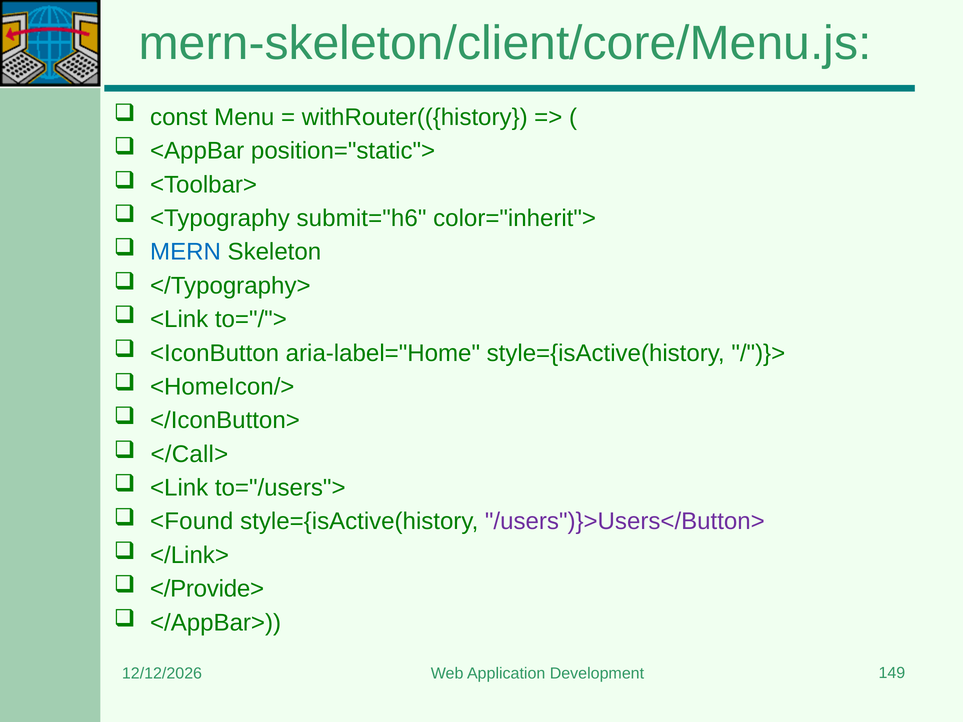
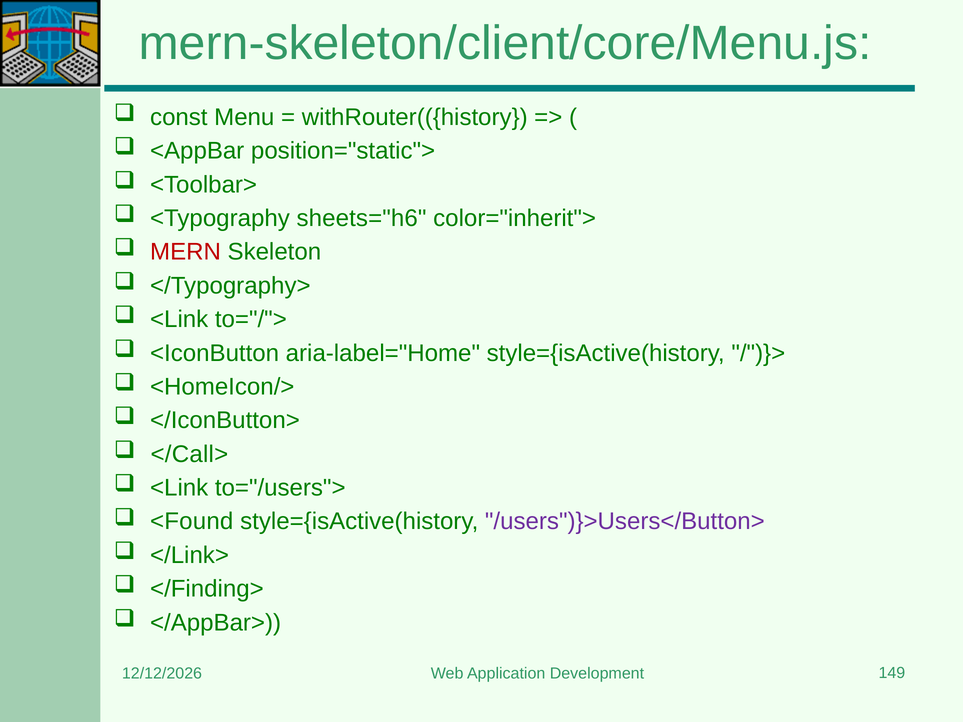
submit="h6: submit="h6 -> sheets="h6
MERN colour: blue -> red
</Provide>: </Provide> -> </Finding>
